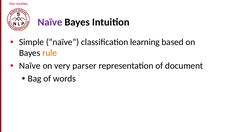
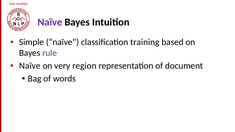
learning: learning -> training
rule colour: orange -> purple
parser: parser -> region
